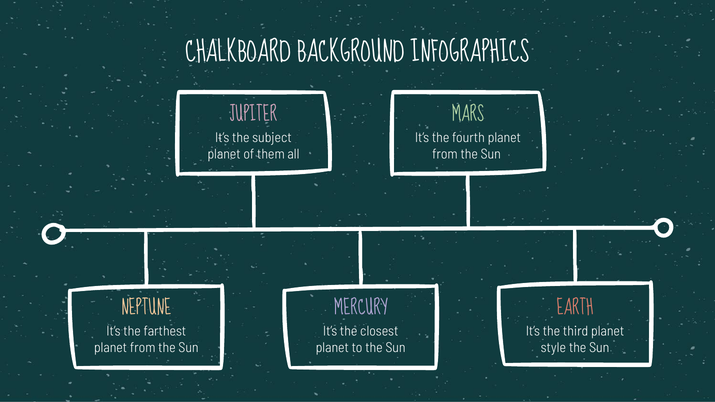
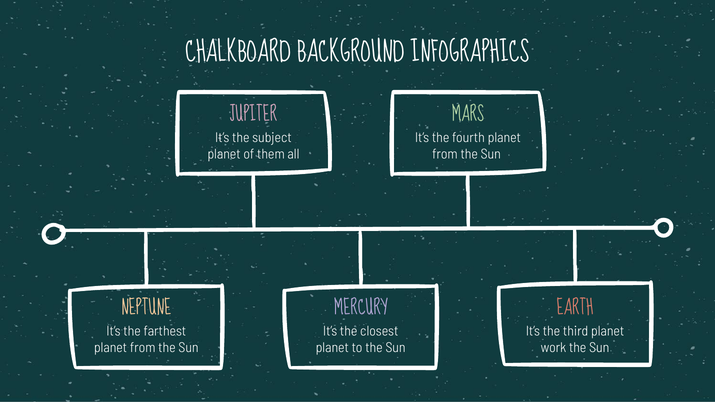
style: style -> work
